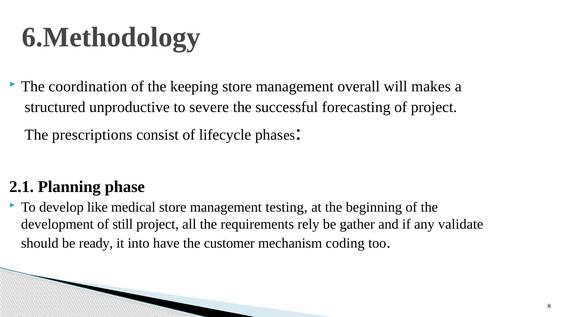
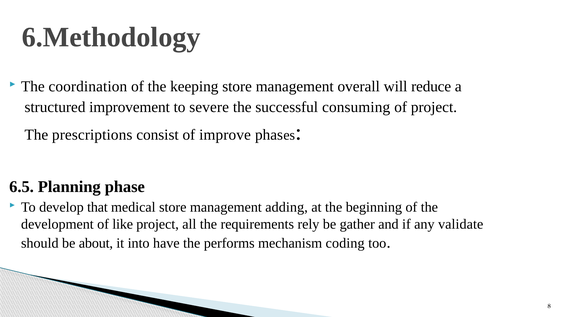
makes: makes -> reduce
unproductive: unproductive -> improvement
forecasting: forecasting -> consuming
lifecycle: lifecycle -> improve
2.1: 2.1 -> 6.5
like: like -> that
testing: testing -> adding
still: still -> like
ready: ready -> about
customer: customer -> performs
